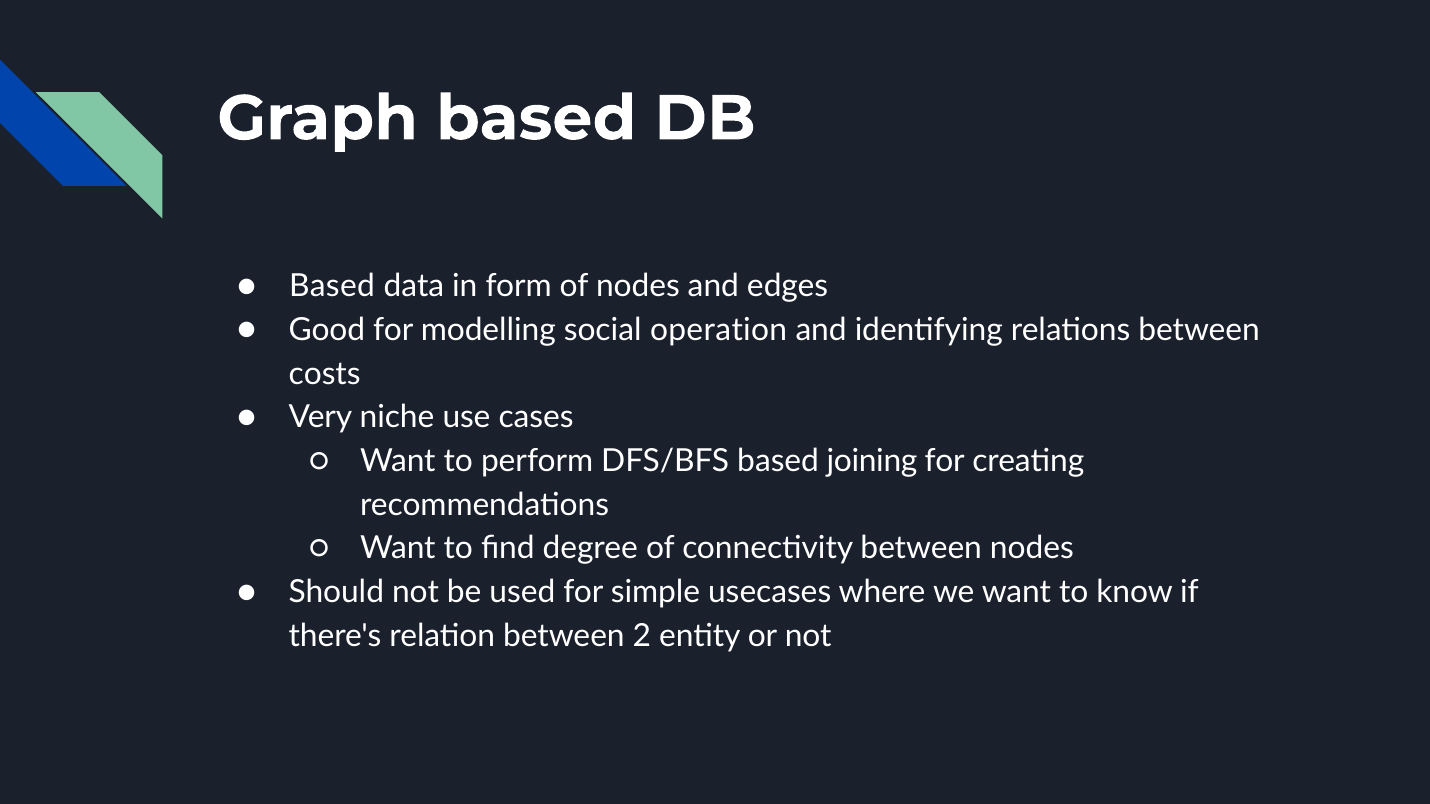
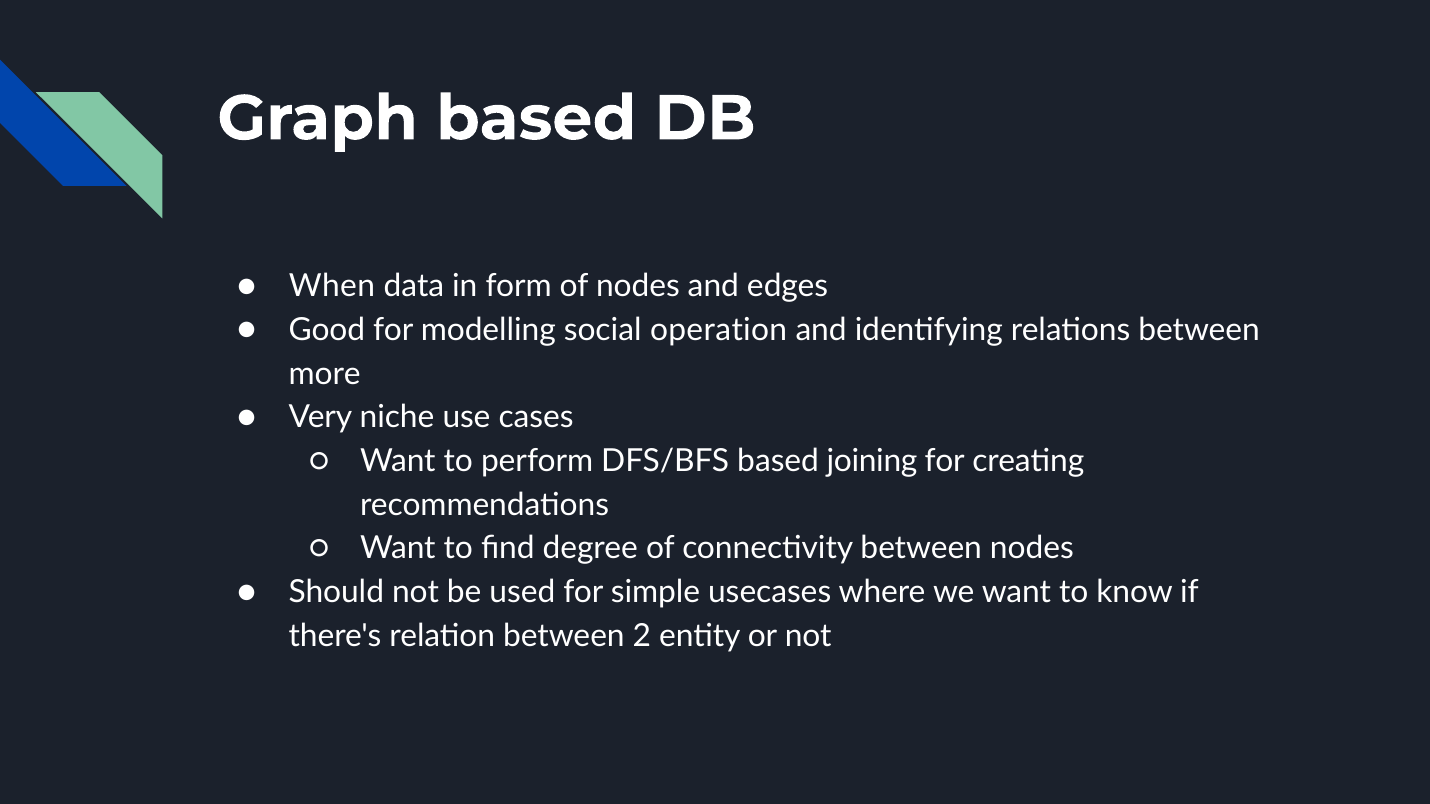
Based at (332, 286): Based -> When
costs: costs -> more
